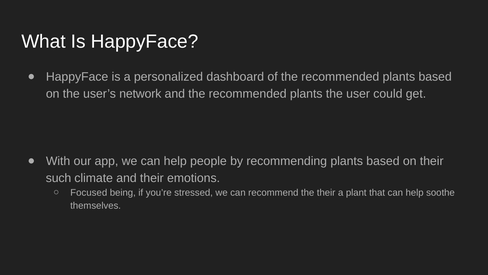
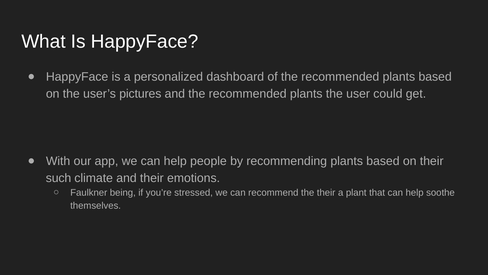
network: network -> pictures
Focused: Focused -> Faulkner
